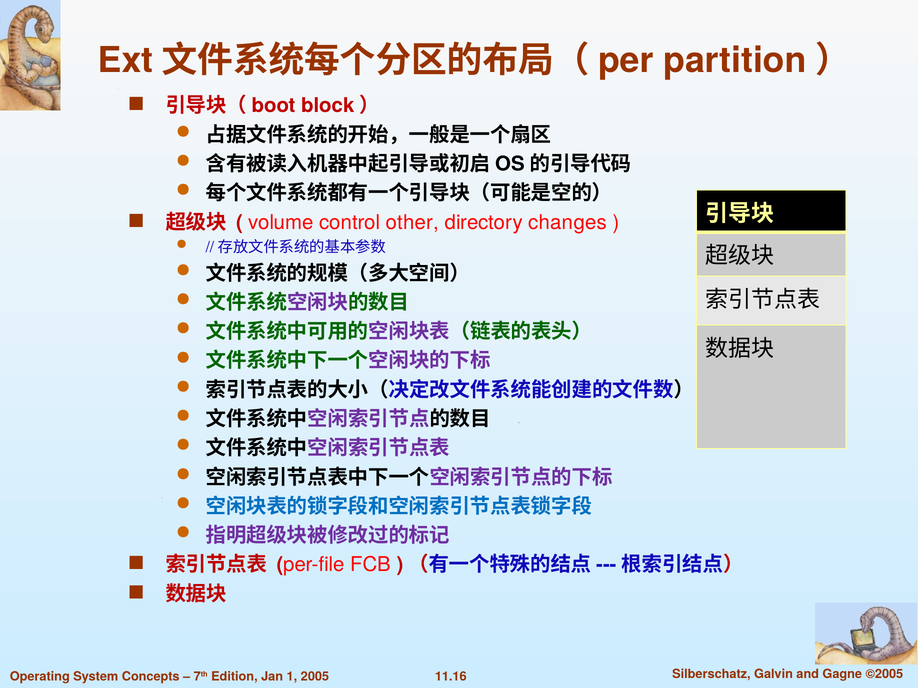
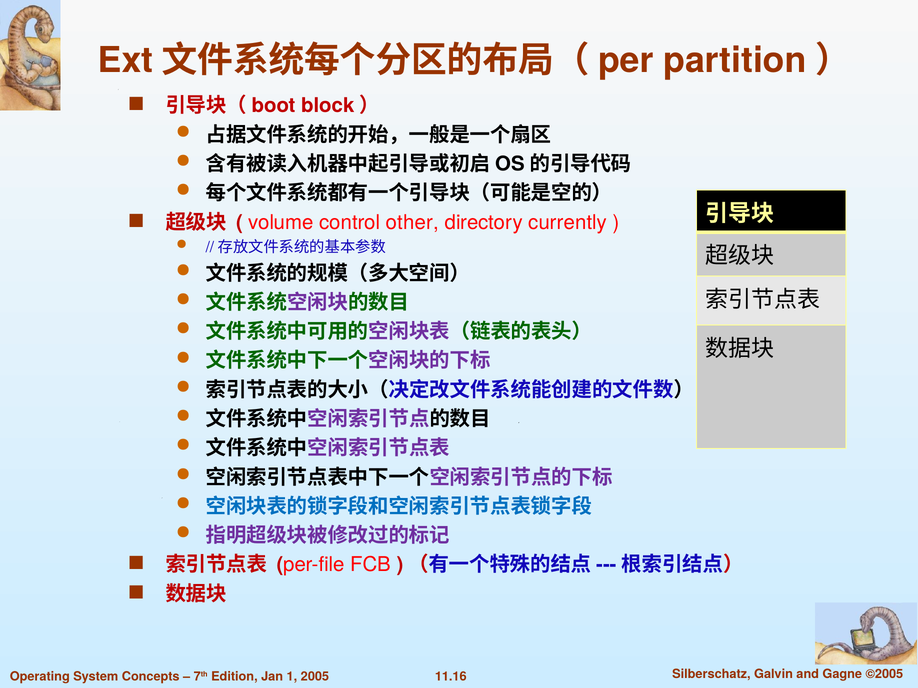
changes: changes -> currently
